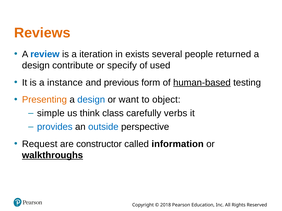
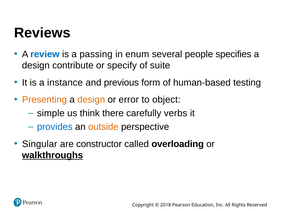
Reviews colour: orange -> black
iteration: iteration -> passing
exists: exists -> enum
returned: returned -> specifies
used: used -> suite
human-based underline: present -> none
design at (91, 100) colour: blue -> orange
want: want -> error
class: class -> there
outside colour: blue -> orange
Request: Request -> Singular
information: information -> overloading
